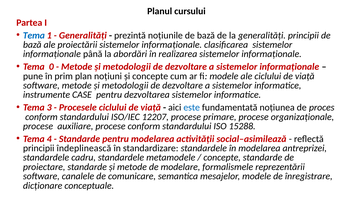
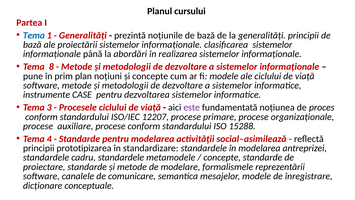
0: 0 -> 8
este colour: blue -> purple
îndeplinească: îndeplinească -> prototipizarea
